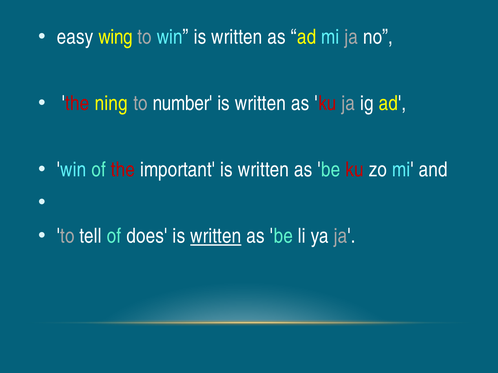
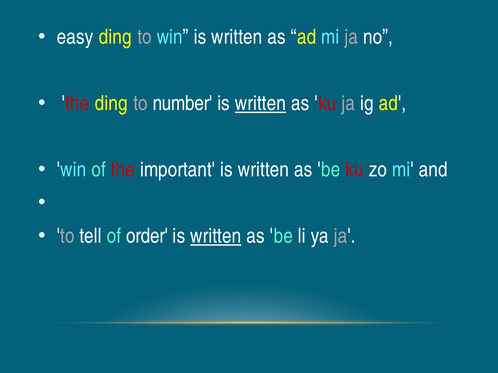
easy wing: wing -> ding
the ning: ning -> ding
written at (260, 104) underline: none -> present
does: does -> order
